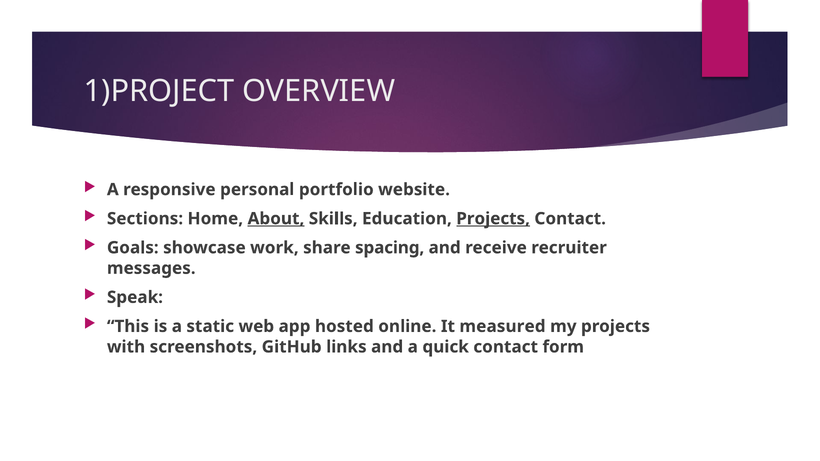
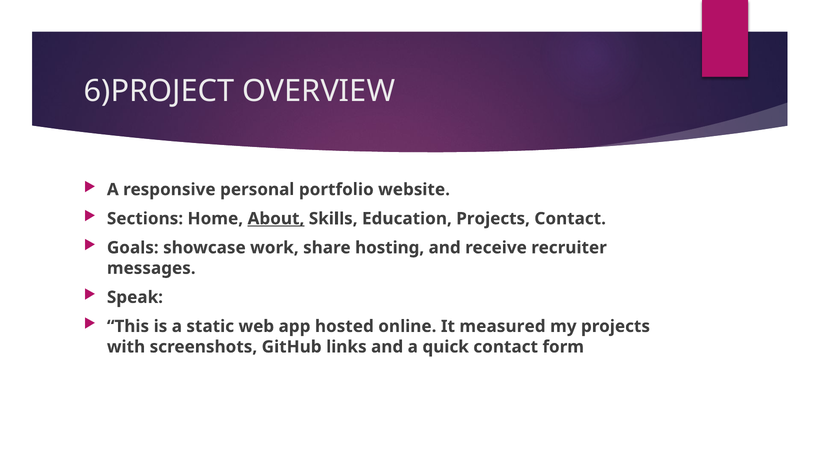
1)PROJECT: 1)PROJECT -> 6)PROJECT
Projects at (493, 219) underline: present -> none
spacing: spacing -> hosting
